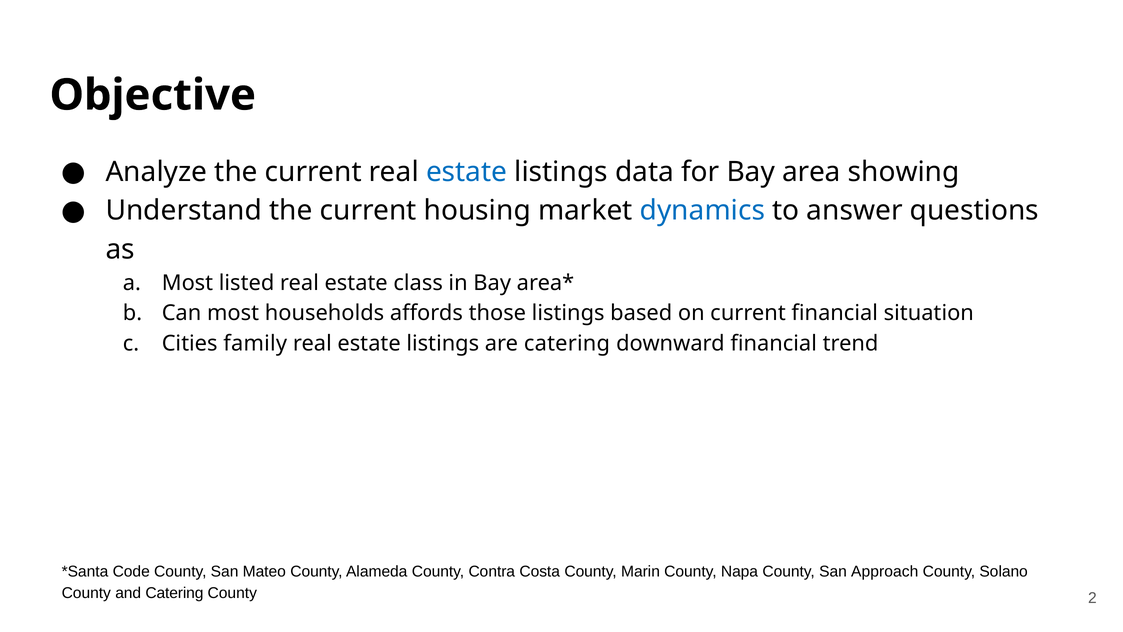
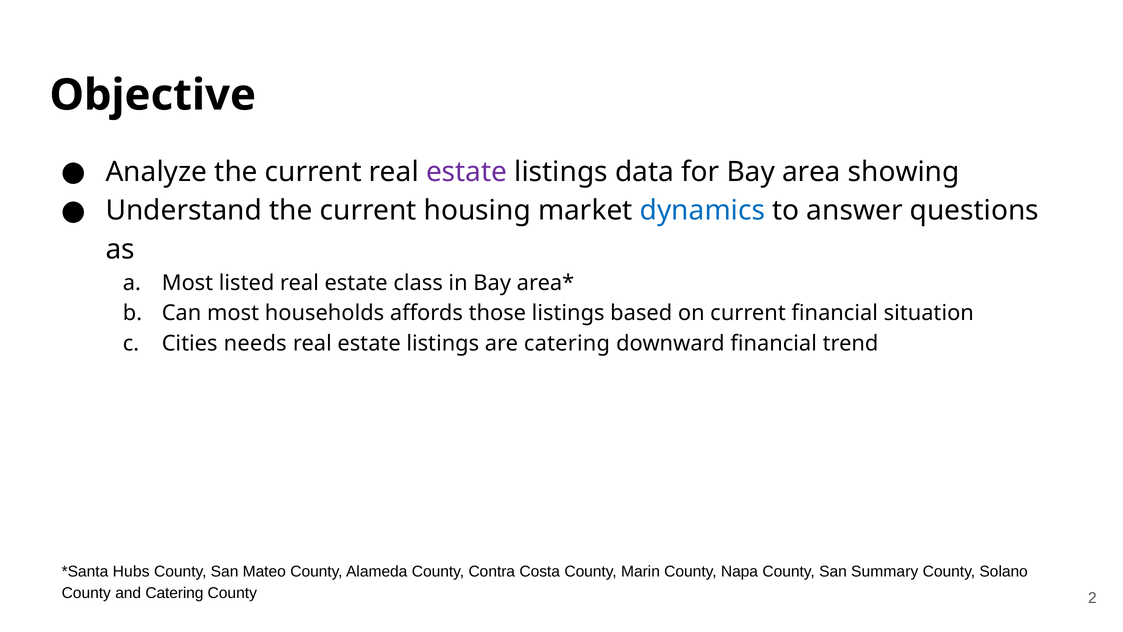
estate at (467, 172) colour: blue -> purple
family: family -> needs
Code: Code -> Hubs
Approach: Approach -> Summary
